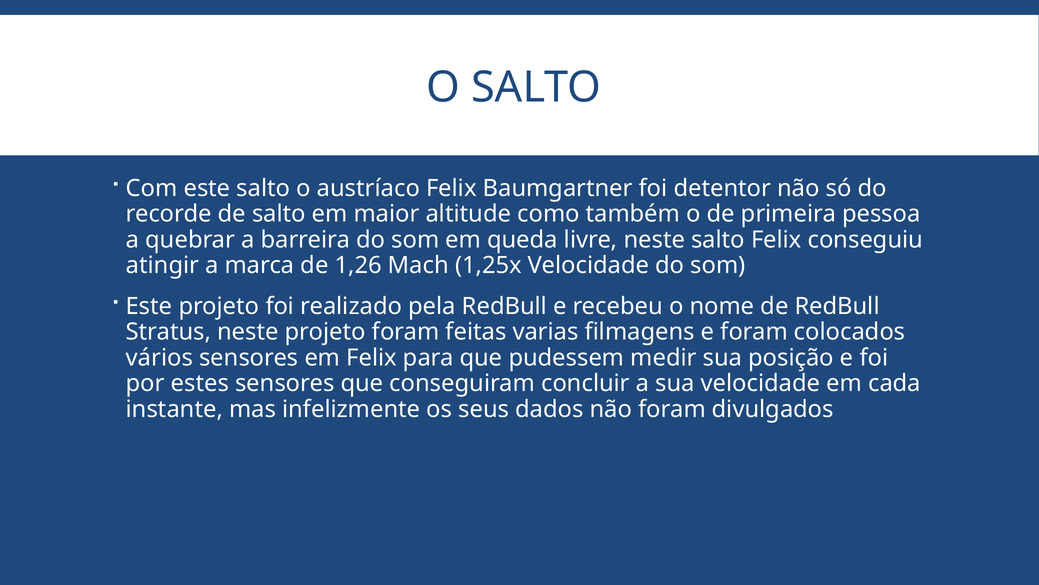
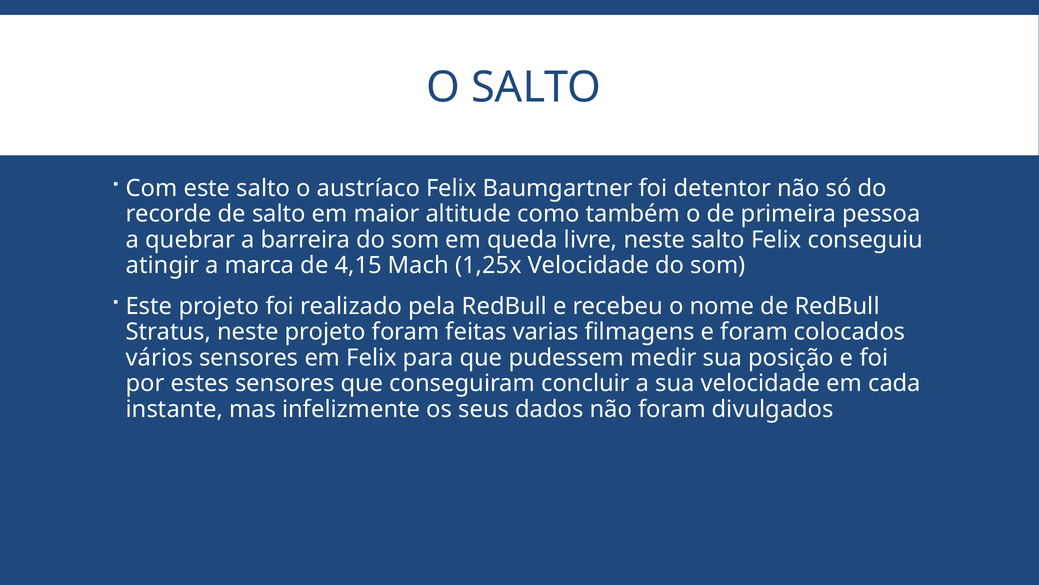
1,26: 1,26 -> 4,15
